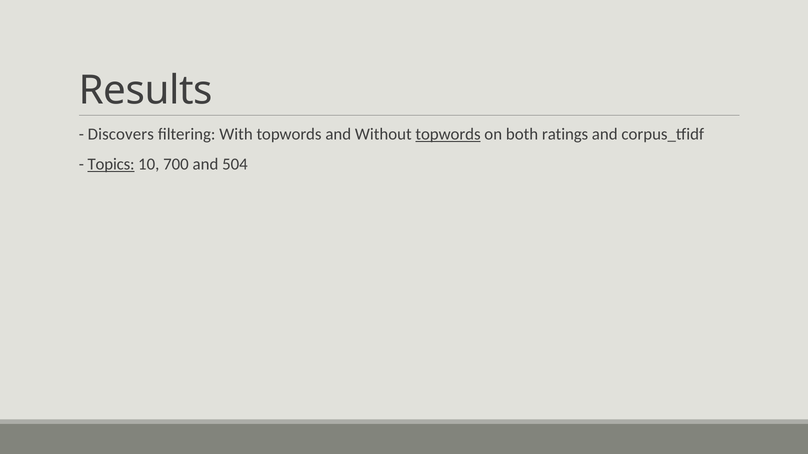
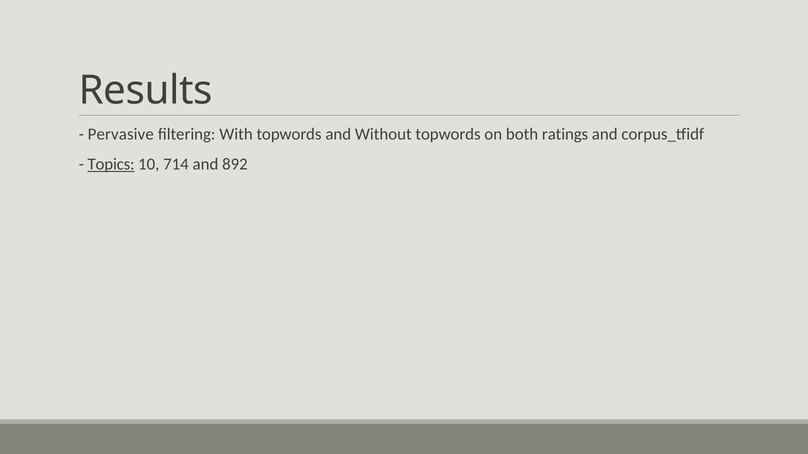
Discovers: Discovers -> Pervasive
topwords at (448, 134) underline: present -> none
700: 700 -> 714
504: 504 -> 892
